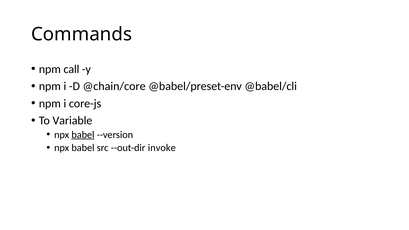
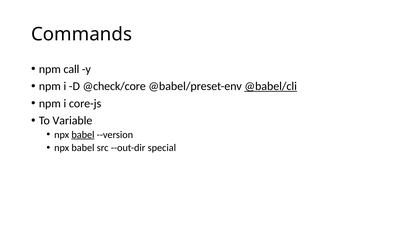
@chain/core: @chain/core -> @check/core
@babel/cli underline: none -> present
invoke: invoke -> special
